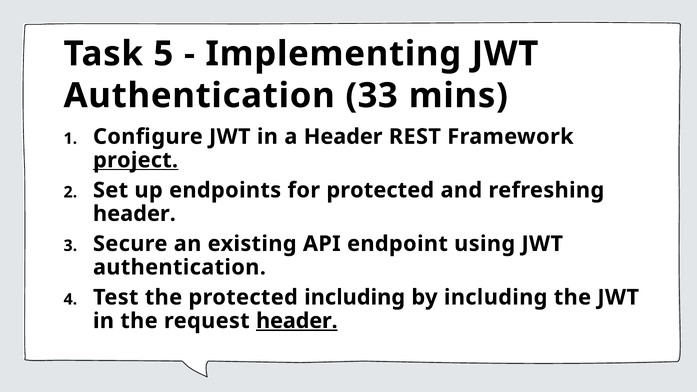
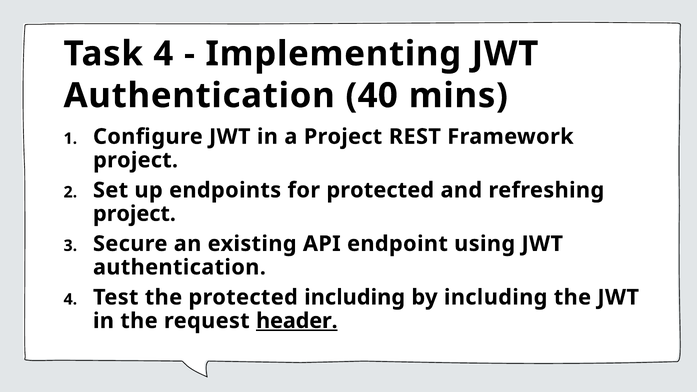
Task 5: 5 -> 4
33: 33 -> 40
a Header: Header -> Project
project at (136, 160) underline: present -> none
header at (134, 214): header -> project
